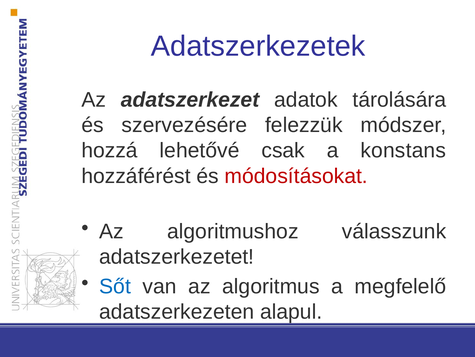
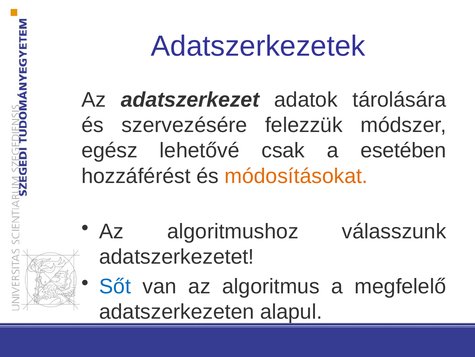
hozzá: hozzá -> egész
konstans: konstans -> esetében
módosításokat colour: red -> orange
